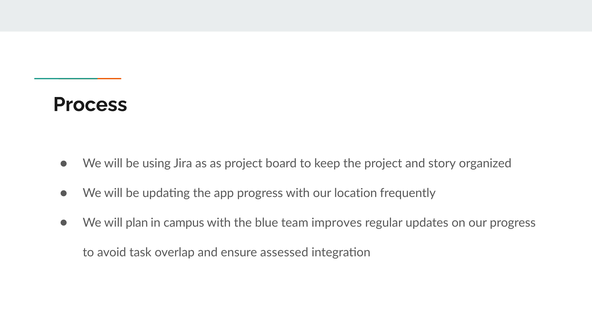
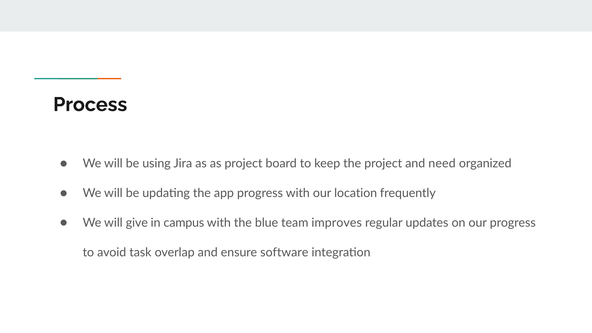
story: story -> need
plan: plan -> give
assessed: assessed -> software
